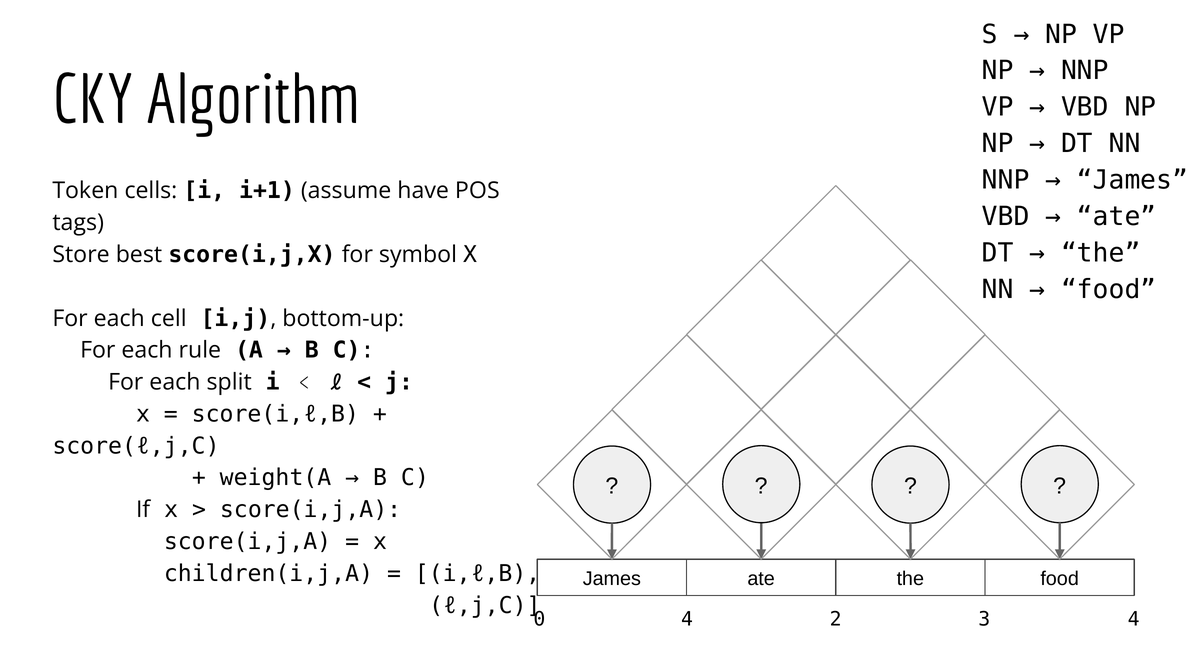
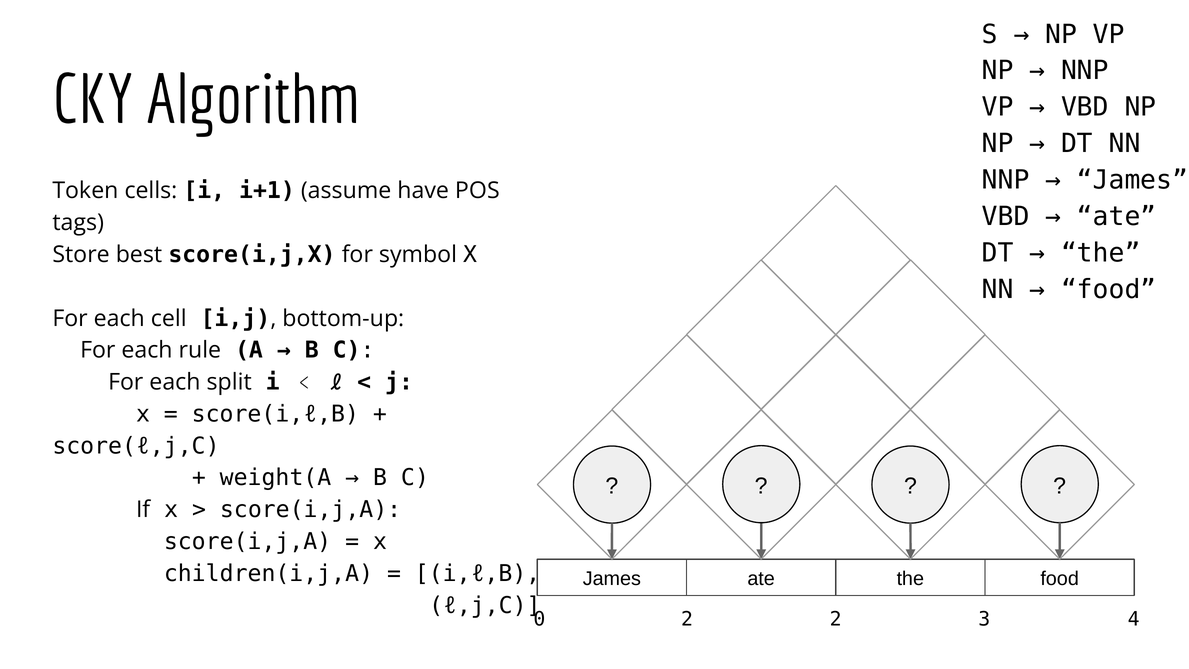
0 4: 4 -> 2
